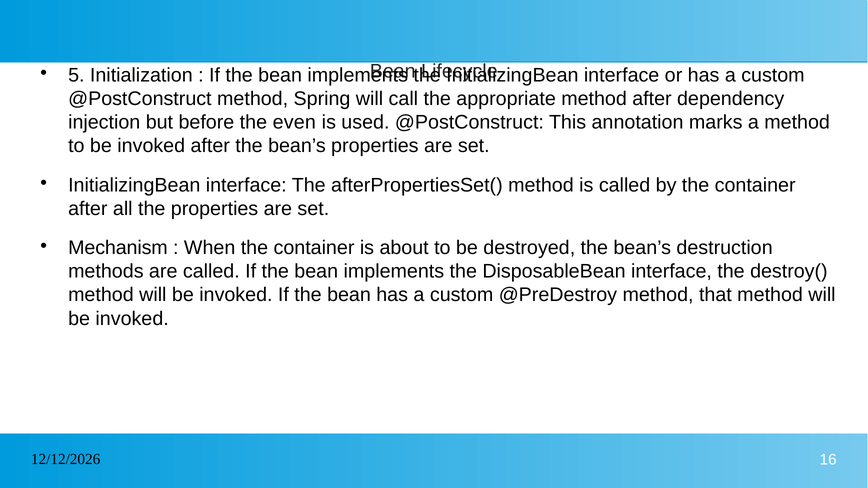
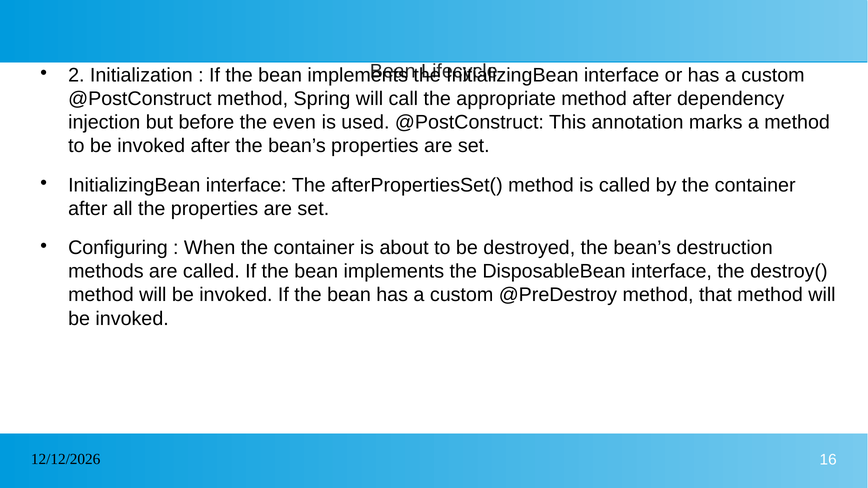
5: 5 -> 2
Mechanism: Mechanism -> Configuring
